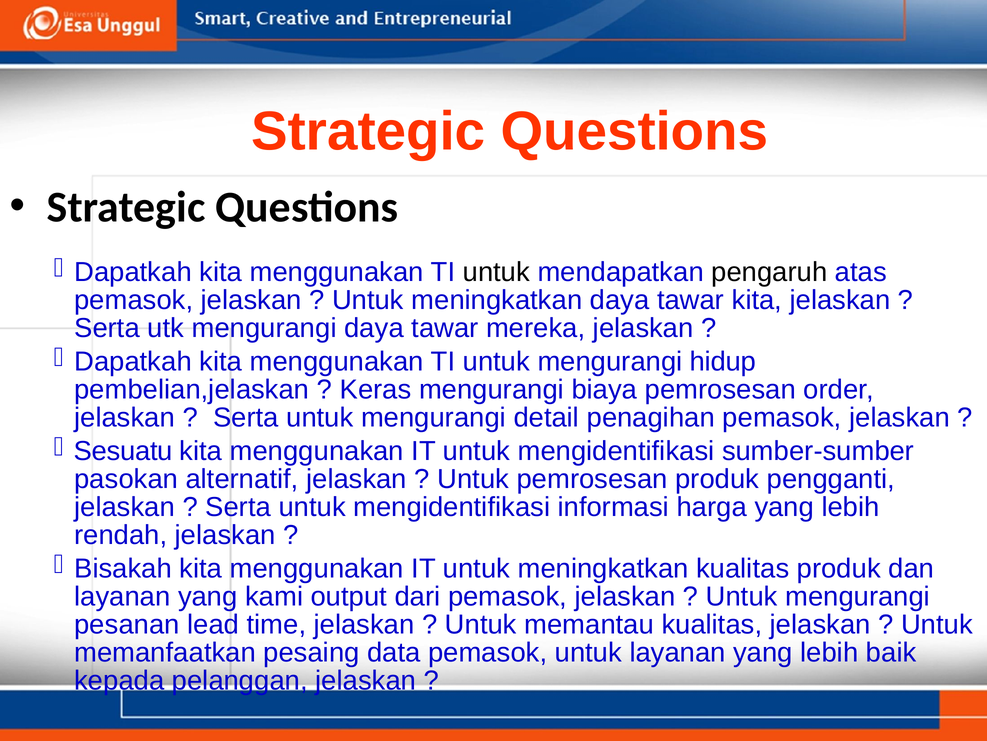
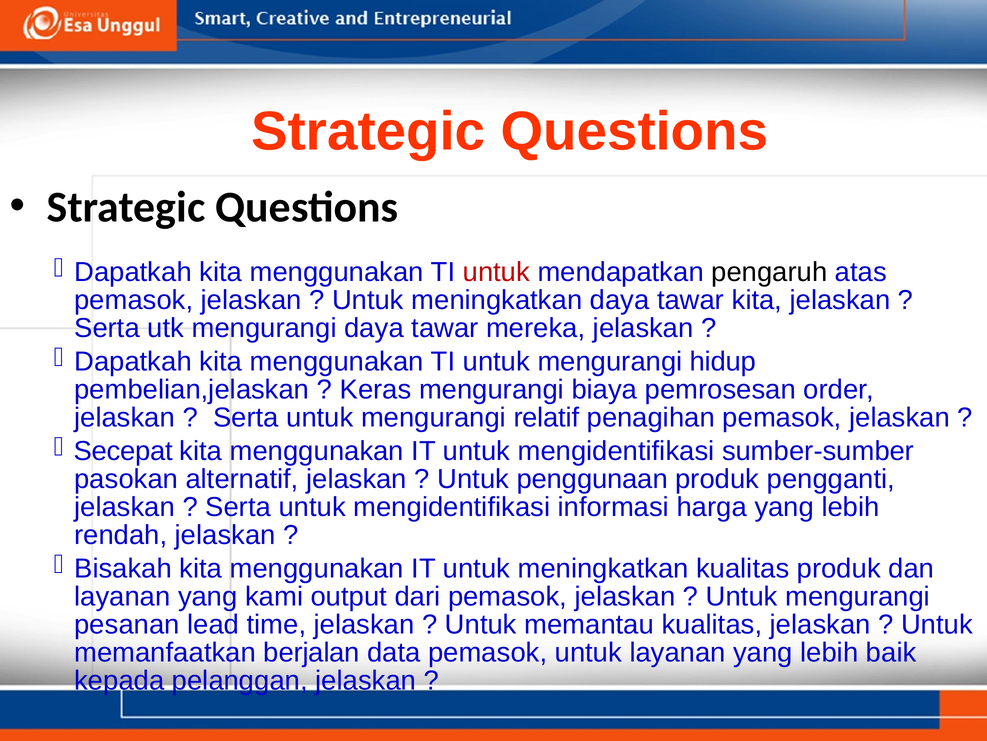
untuk at (496, 272) colour: black -> red
detail: detail -> relatif
Sesuatu: Sesuatu -> Secepat
Untuk pemrosesan: pemrosesan -> penggunaan
pesaing: pesaing -> berjalan
